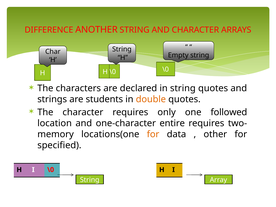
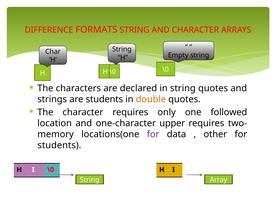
ANOTHER: ANOTHER -> FORMATS
entire: entire -> upper
for at (153, 134) colour: orange -> purple
specified at (59, 145): specified -> students
